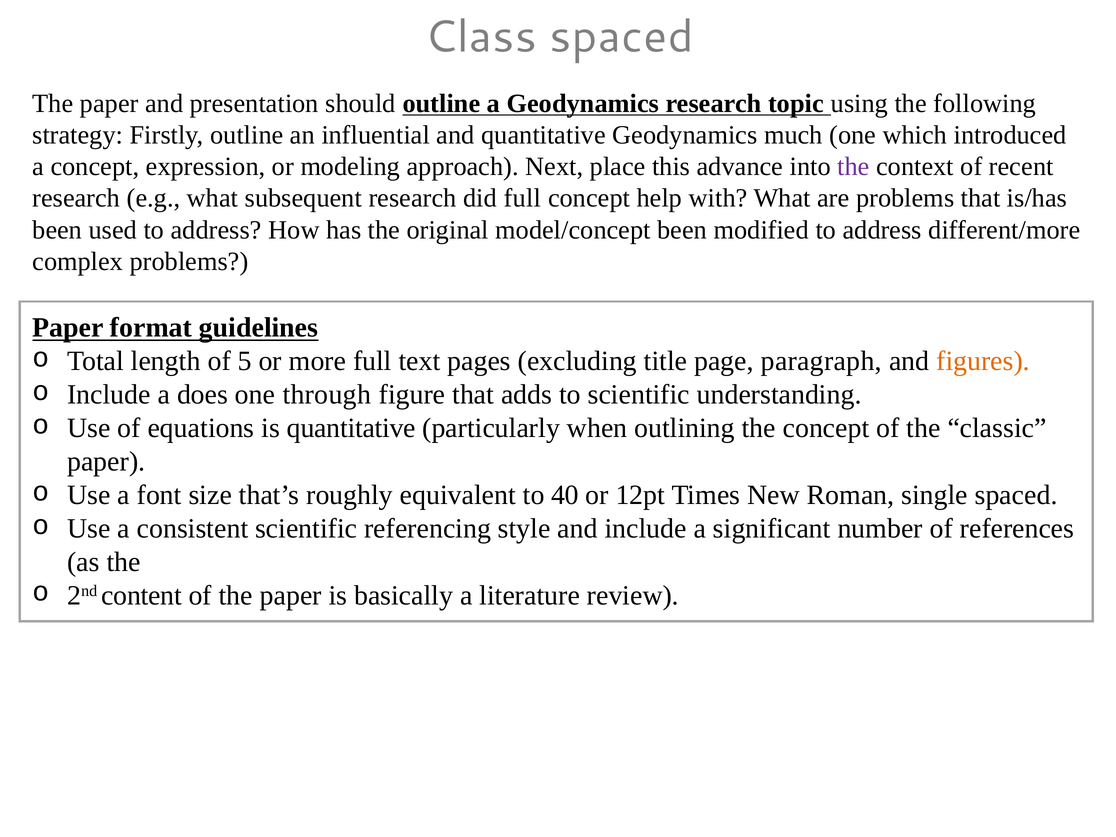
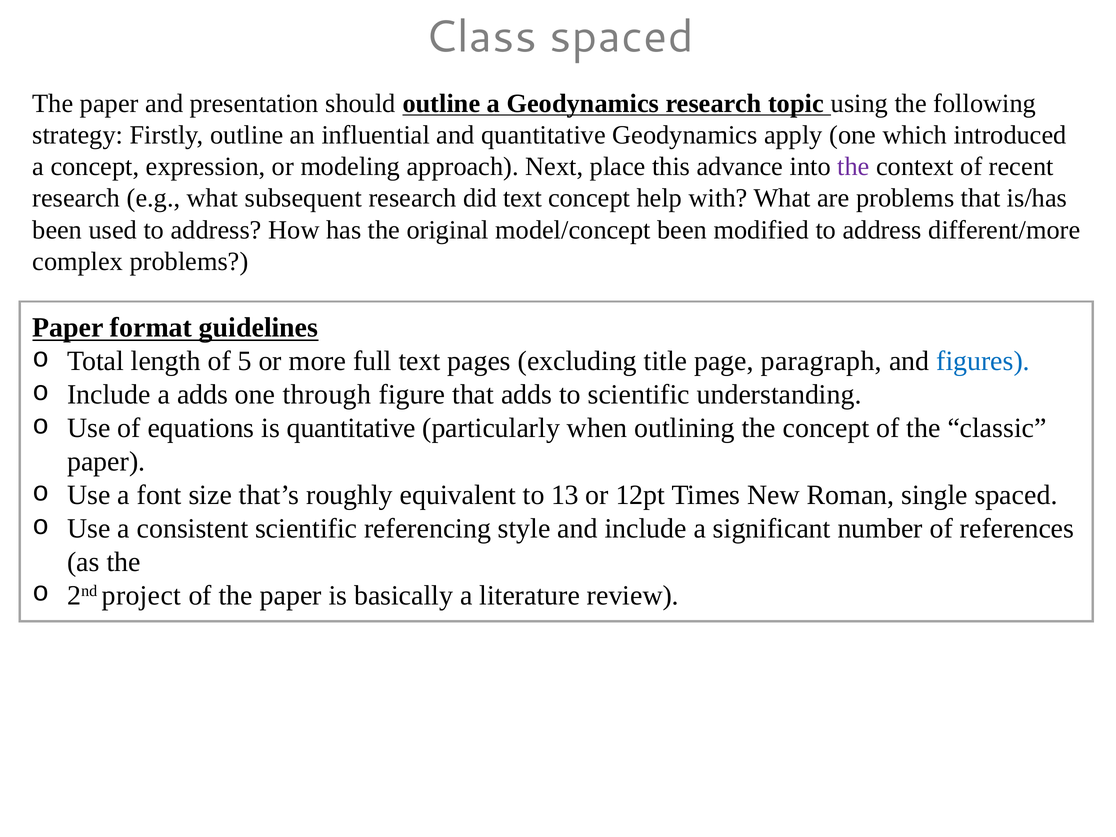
much: much -> apply
did full: full -> text
figures colour: orange -> blue
a does: does -> adds
40: 40 -> 13
content: content -> project
